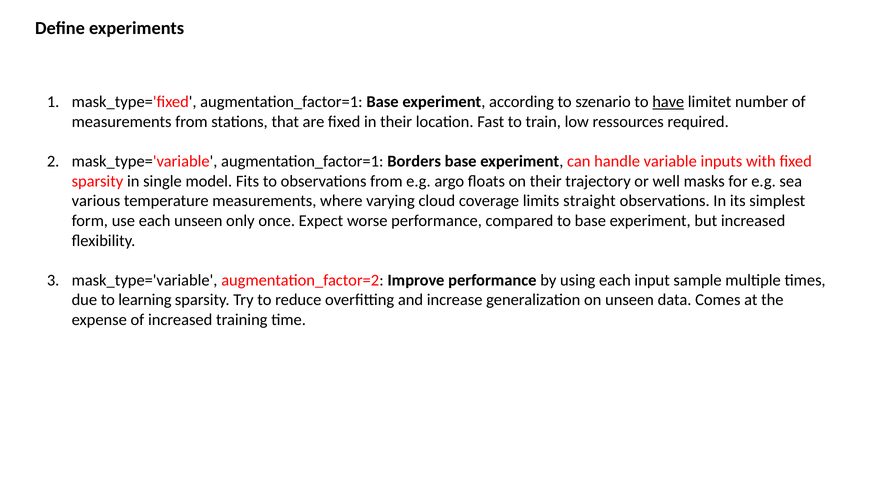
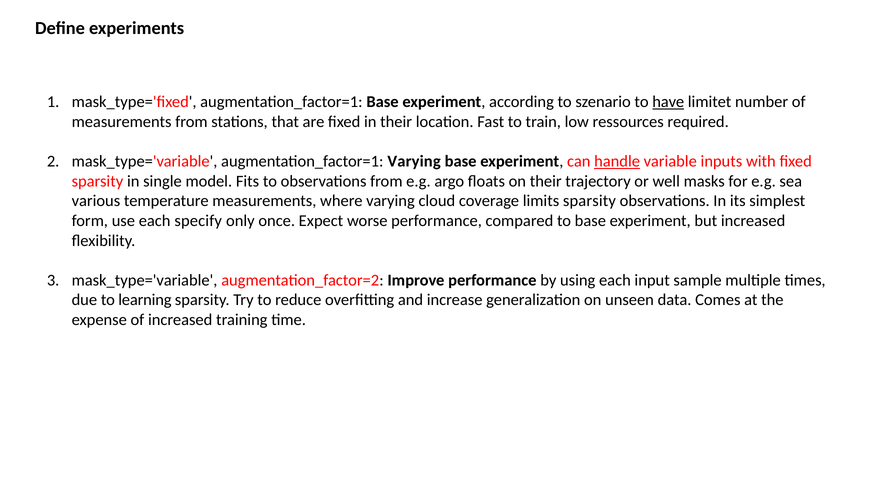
augmentation_factor=1 Borders: Borders -> Varying
handle underline: none -> present
limits straight: straight -> sparsity
each unseen: unseen -> specify
